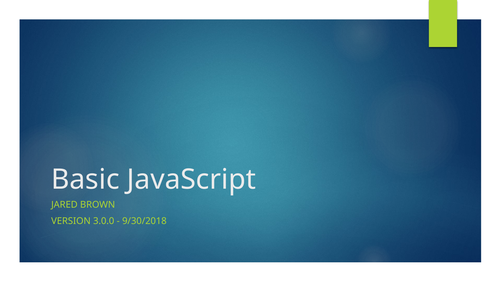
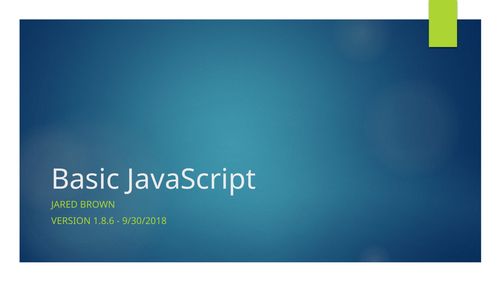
3.0.0: 3.0.0 -> 1.8.6
